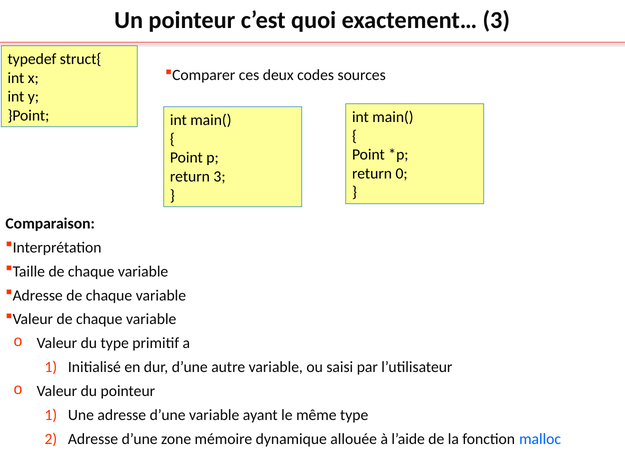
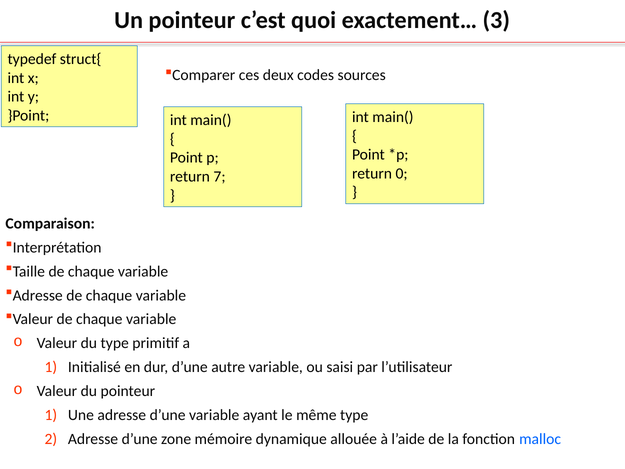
return 3: 3 -> 7
